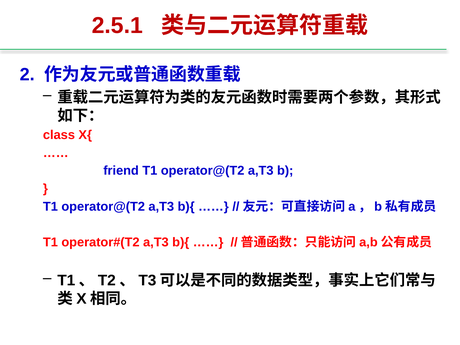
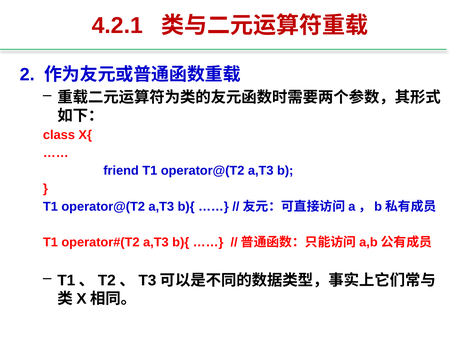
2.5.1: 2.5.1 -> 4.2.1
